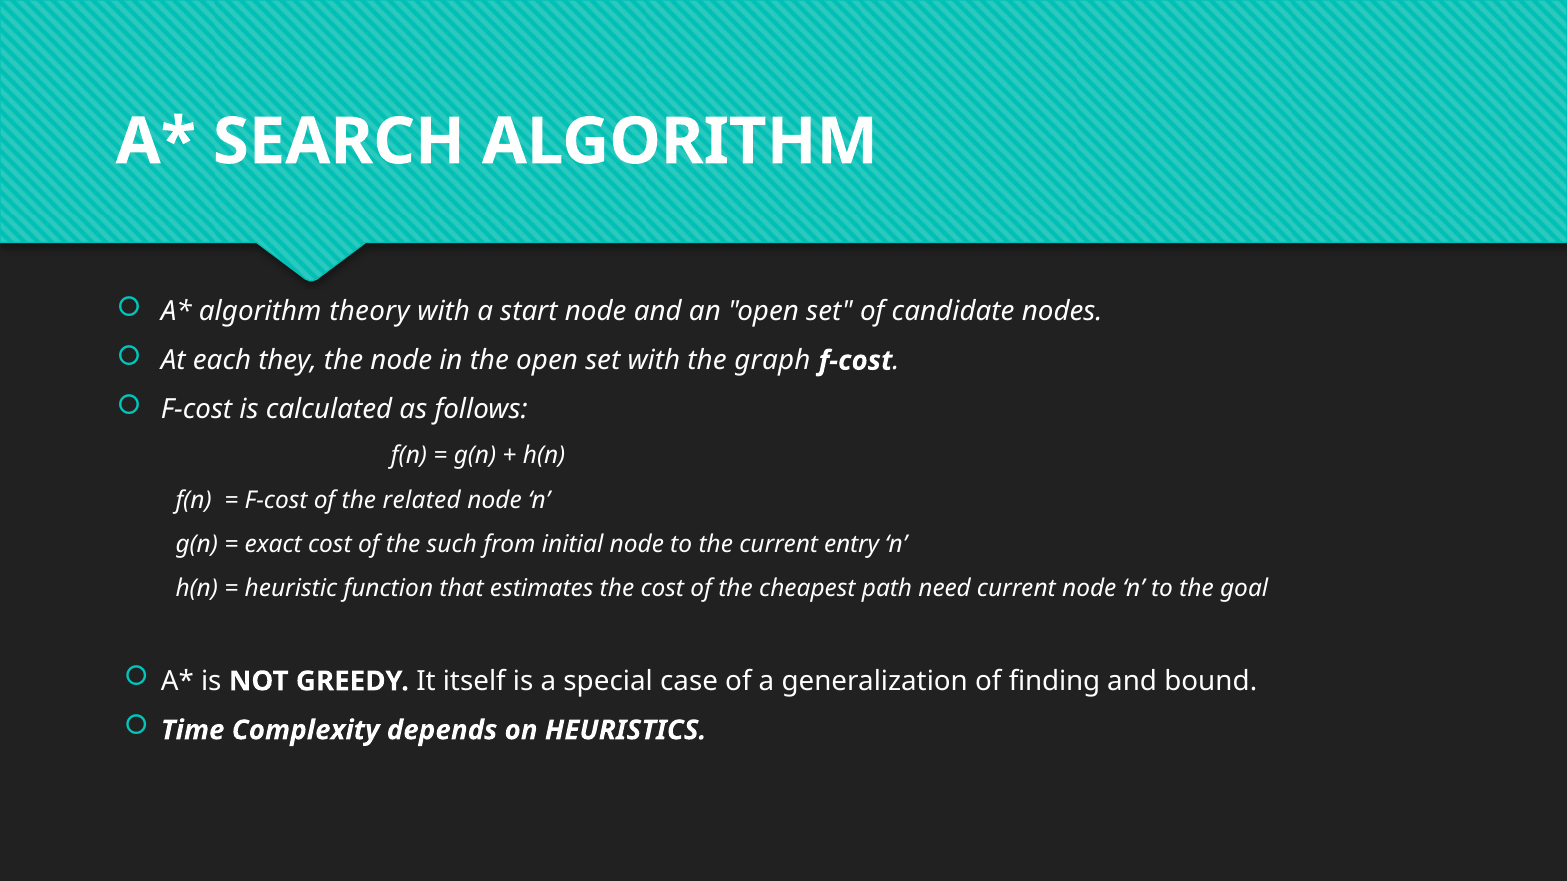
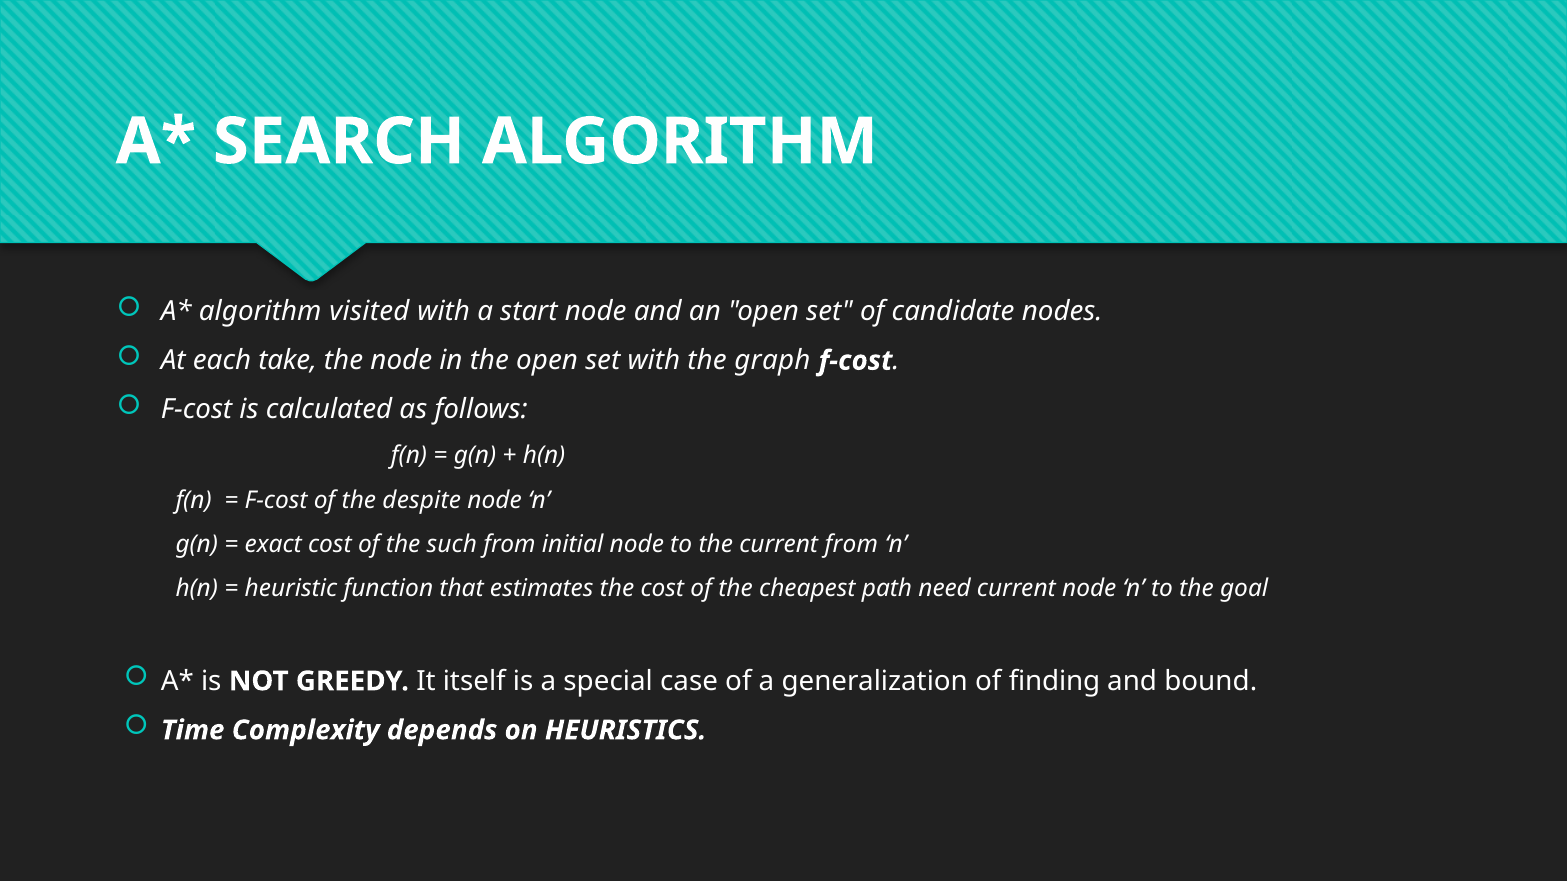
theory: theory -> visited
they: they -> take
related: related -> despite
current entry: entry -> from
